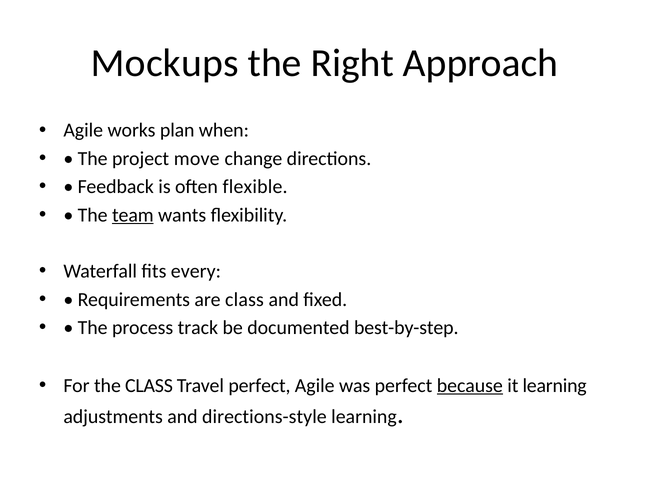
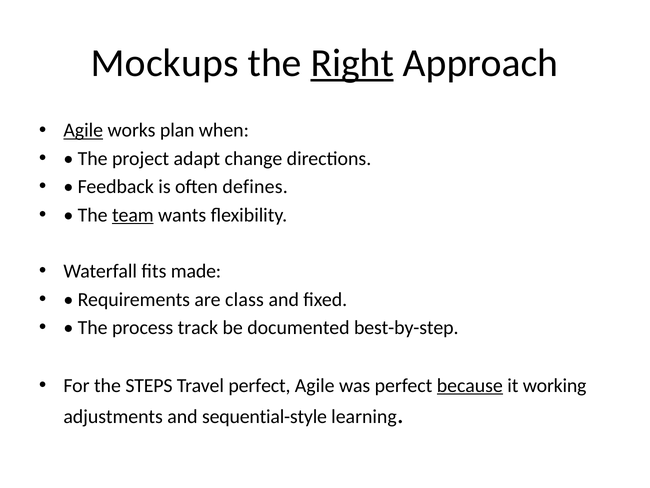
Right underline: none -> present
Agile at (83, 130) underline: none -> present
move: move -> adapt
flexible: flexible -> defines
every: every -> made
the CLASS: CLASS -> STEPS
it learning: learning -> working
directions-style: directions-style -> sequential-style
